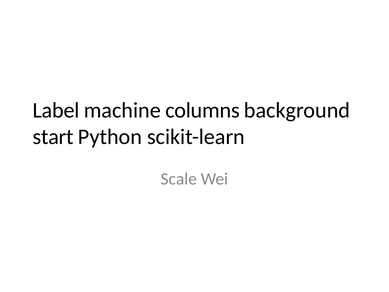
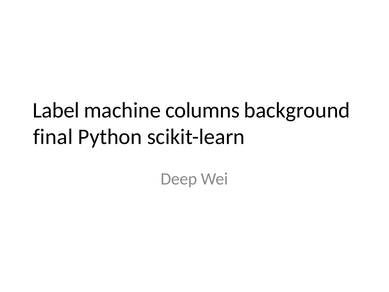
start: start -> final
Scale: Scale -> Deep
